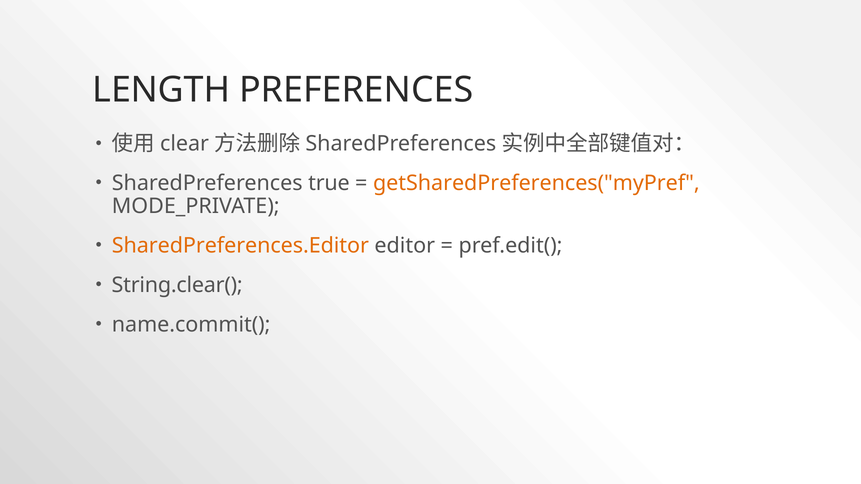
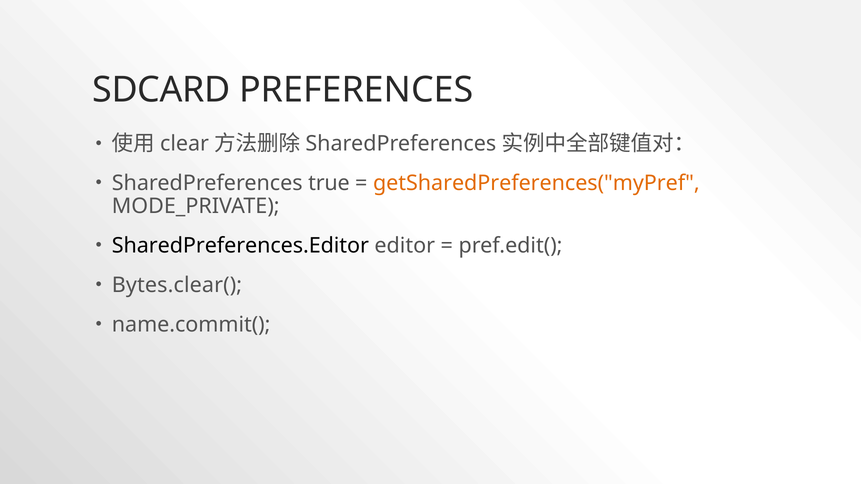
LENGTH: LENGTH -> SDCARD
SharedPreferences.Editor colour: orange -> black
String.clear(: String.clear( -> Bytes.clear(
